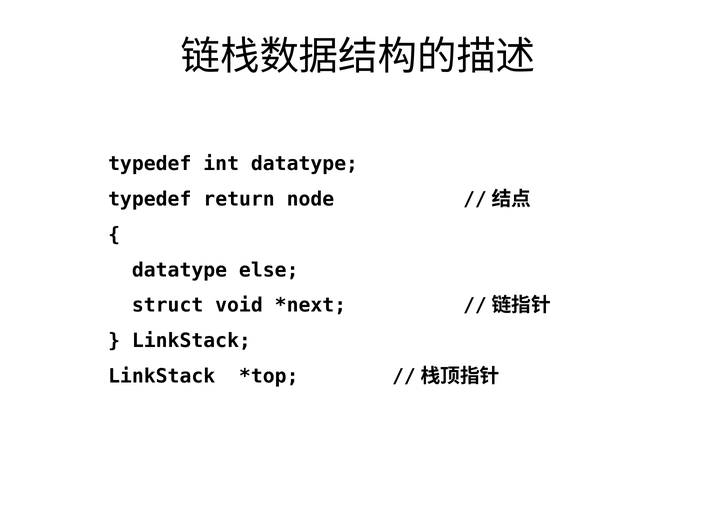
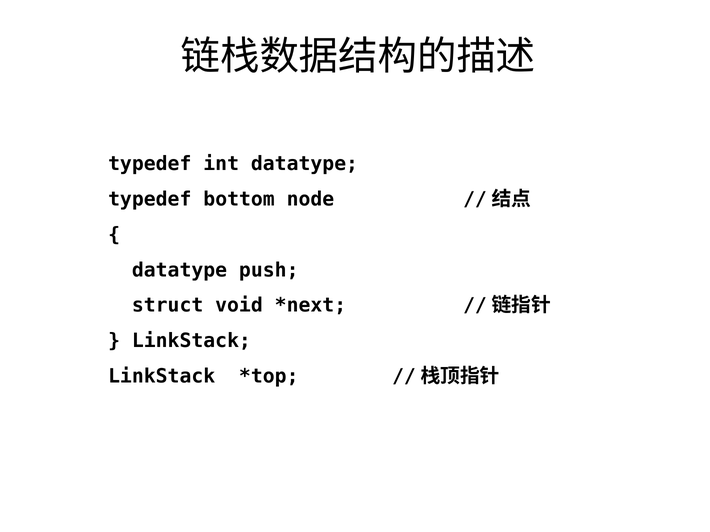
return: return -> bottom
else: else -> push
